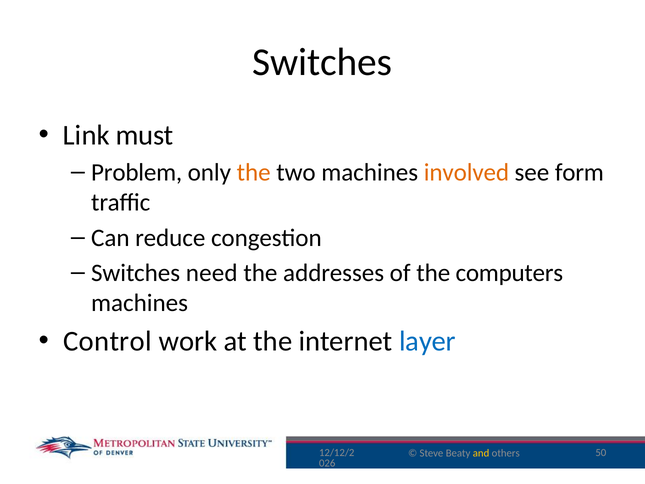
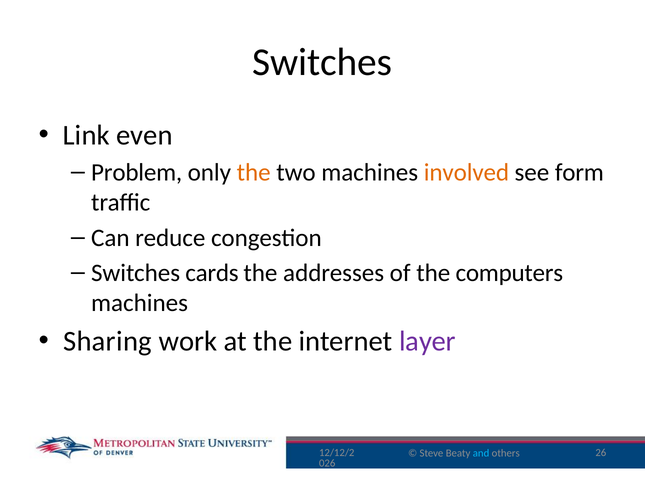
must: must -> even
need: need -> cards
Control: Control -> Sharing
layer colour: blue -> purple
and colour: yellow -> light blue
50: 50 -> 26
